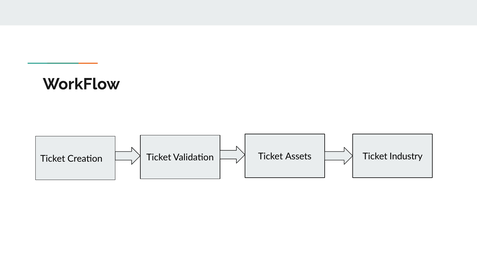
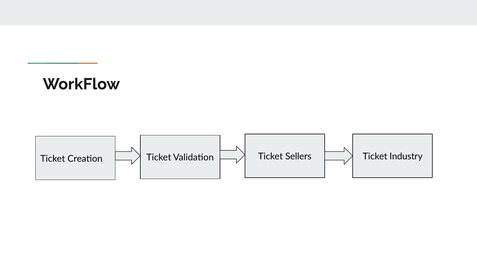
Assets: Assets -> Sellers
